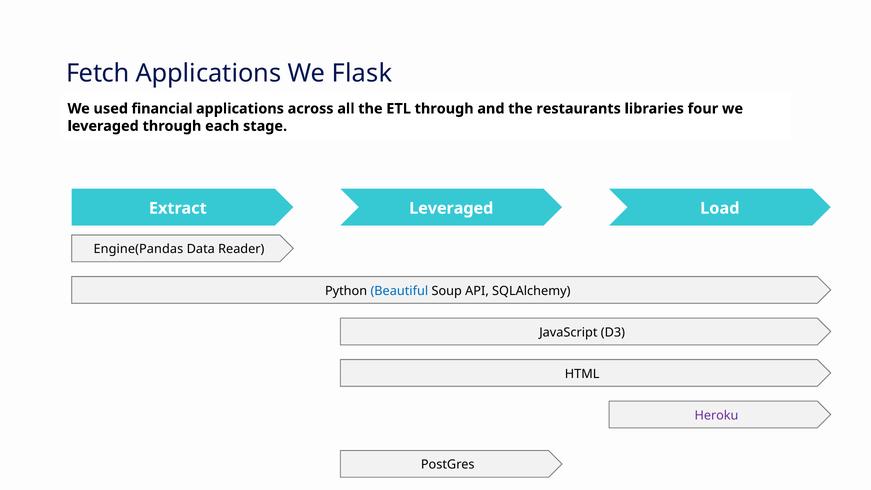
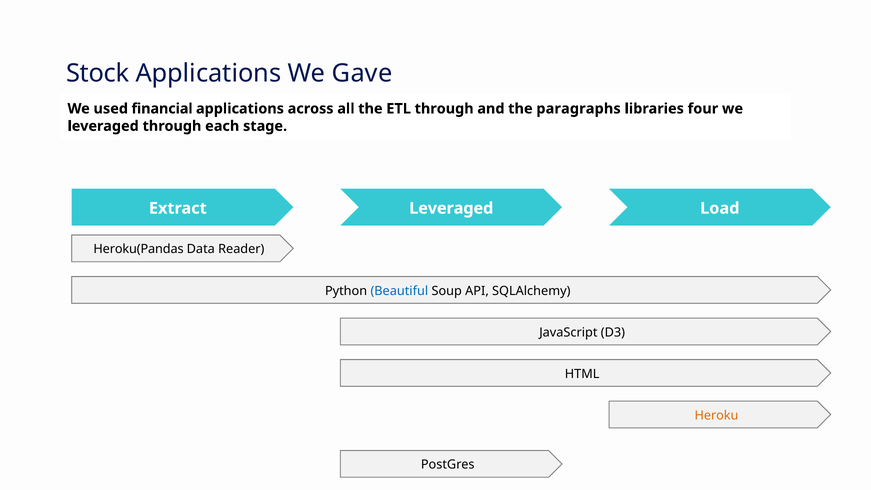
Fetch: Fetch -> Stock
Flask: Flask -> Gave
restaurants: restaurants -> paragraphs
Engine(Pandas: Engine(Pandas -> Heroku(Pandas
Heroku colour: purple -> orange
